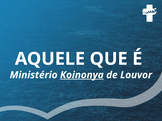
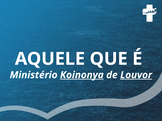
Louvor underline: none -> present
